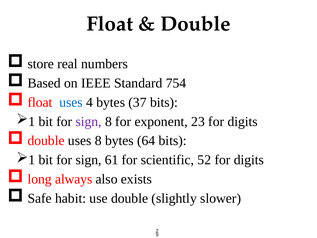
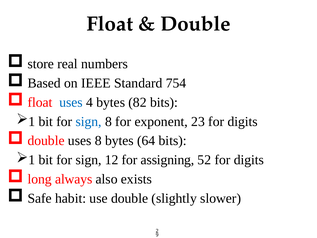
37: 37 -> 82
sign at (89, 121) colour: purple -> blue
61: 61 -> 12
scientific: scientific -> assigning
